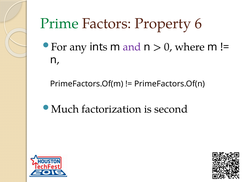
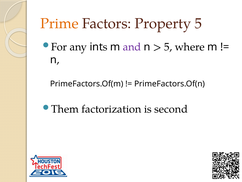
Prime colour: green -> orange
Property 6: 6 -> 5
0 at (168, 47): 0 -> 5
Much: Much -> Them
